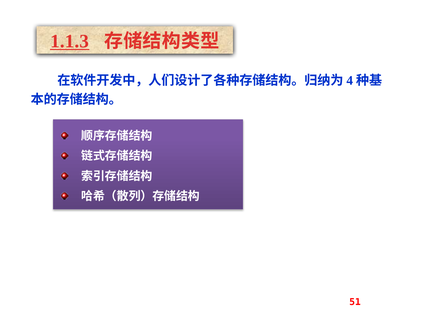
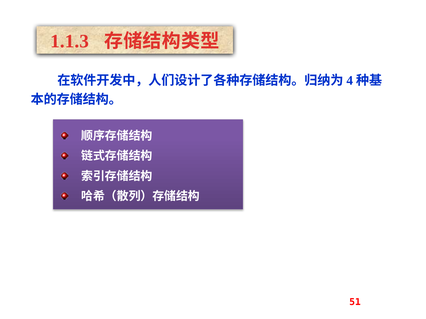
1.1.3 underline: present -> none
